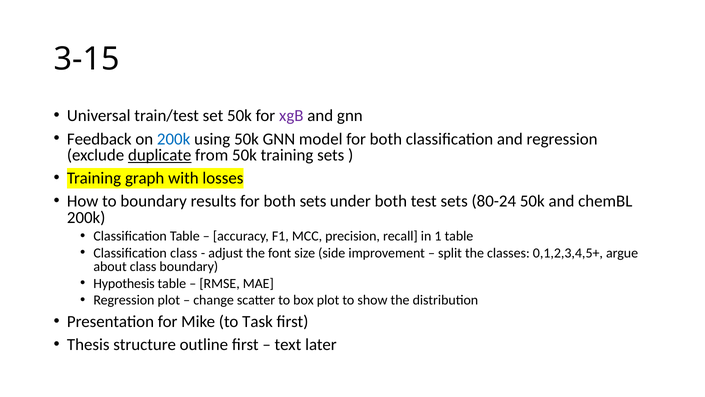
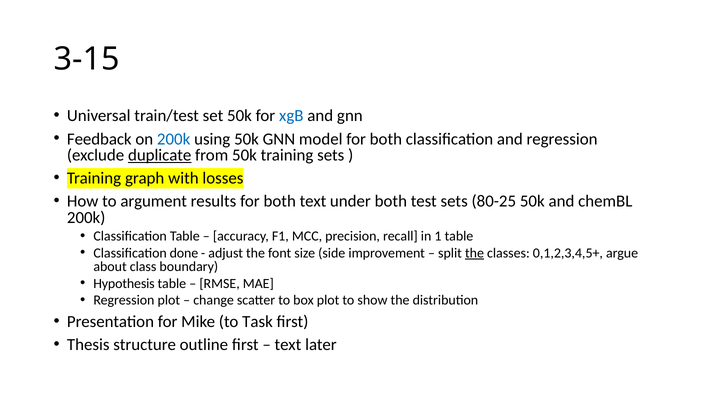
xgB colour: purple -> blue
to boundary: boundary -> argument
both sets: sets -> text
80-24: 80-24 -> 80-25
Classification class: class -> done
the at (474, 253) underline: none -> present
